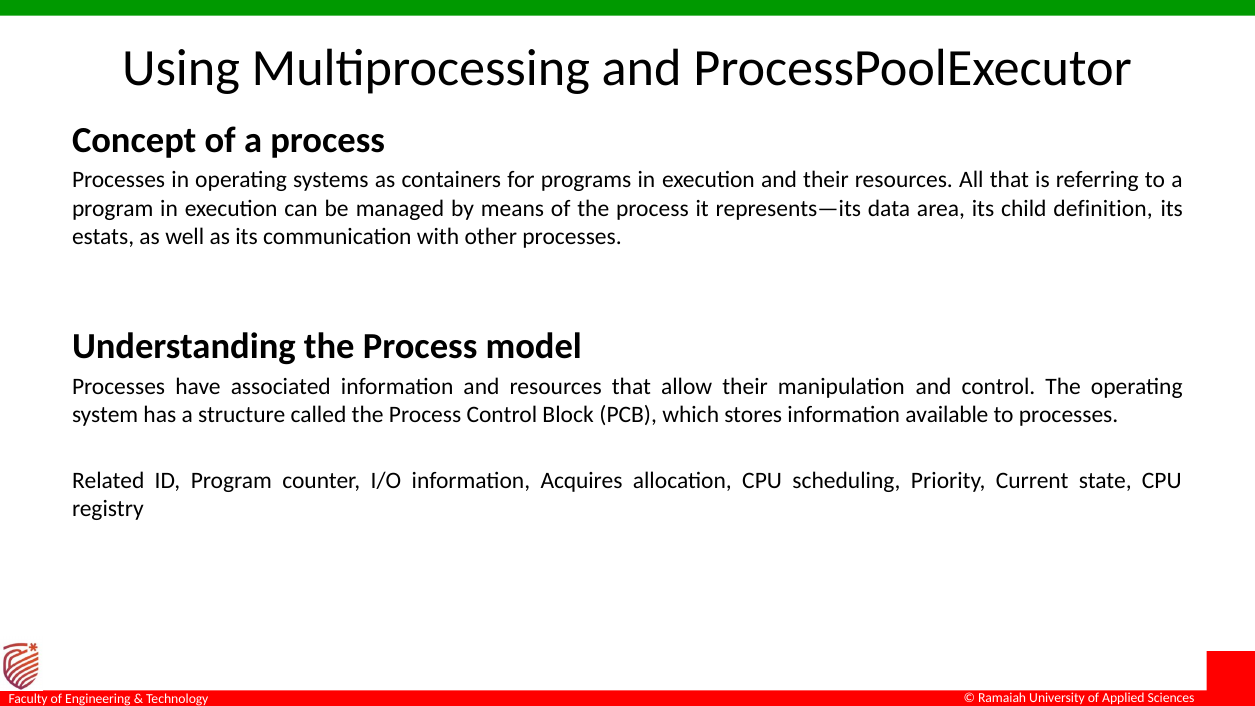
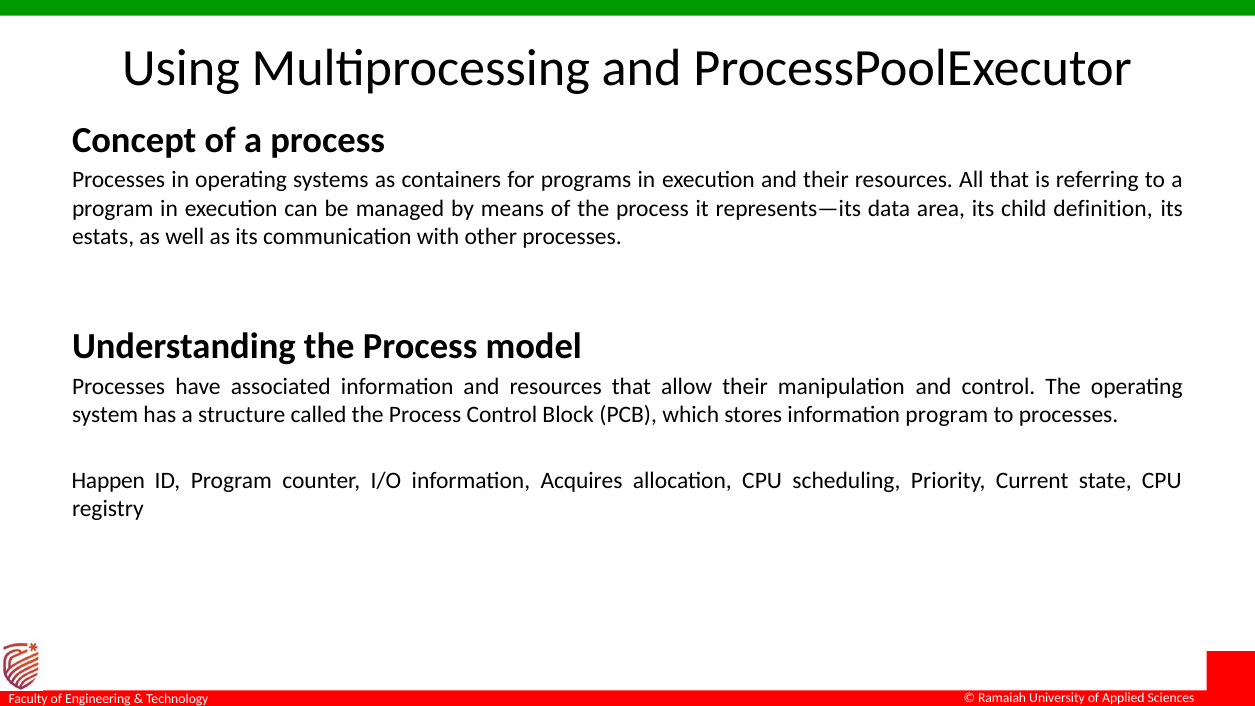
information available: available -> program
Related: Related -> Happen
